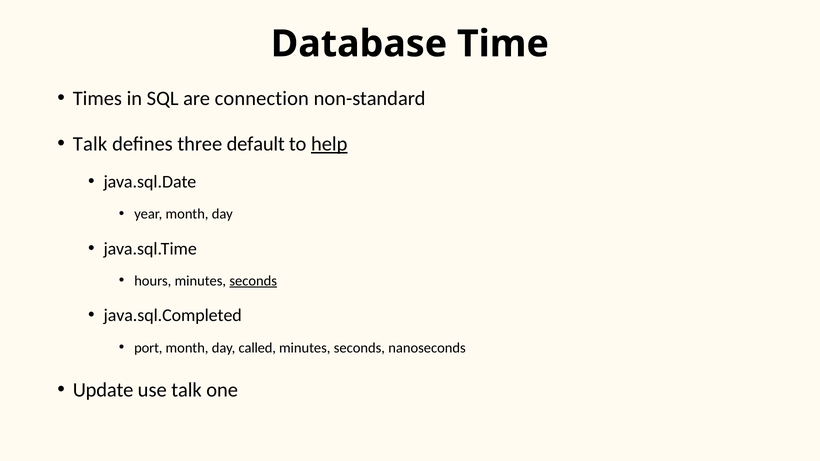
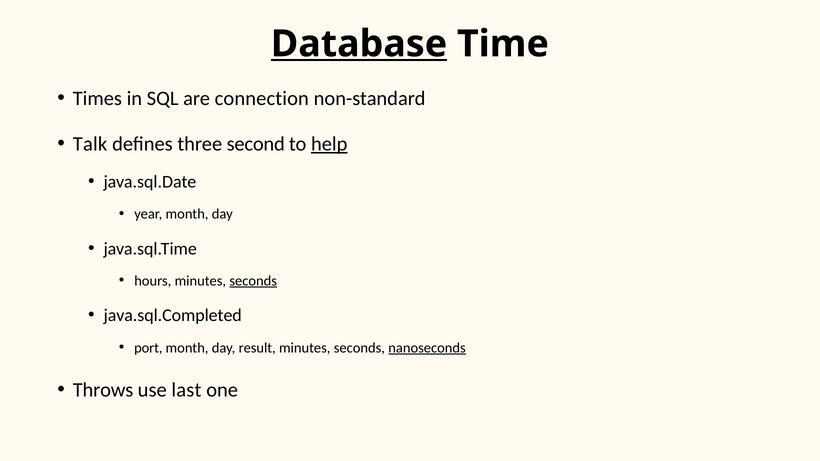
Database underline: none -> present
default: default -> second
called: called -> result
nanoseconds underline: none -> present
Update: Update -> Throws
use talk: talk -> last
